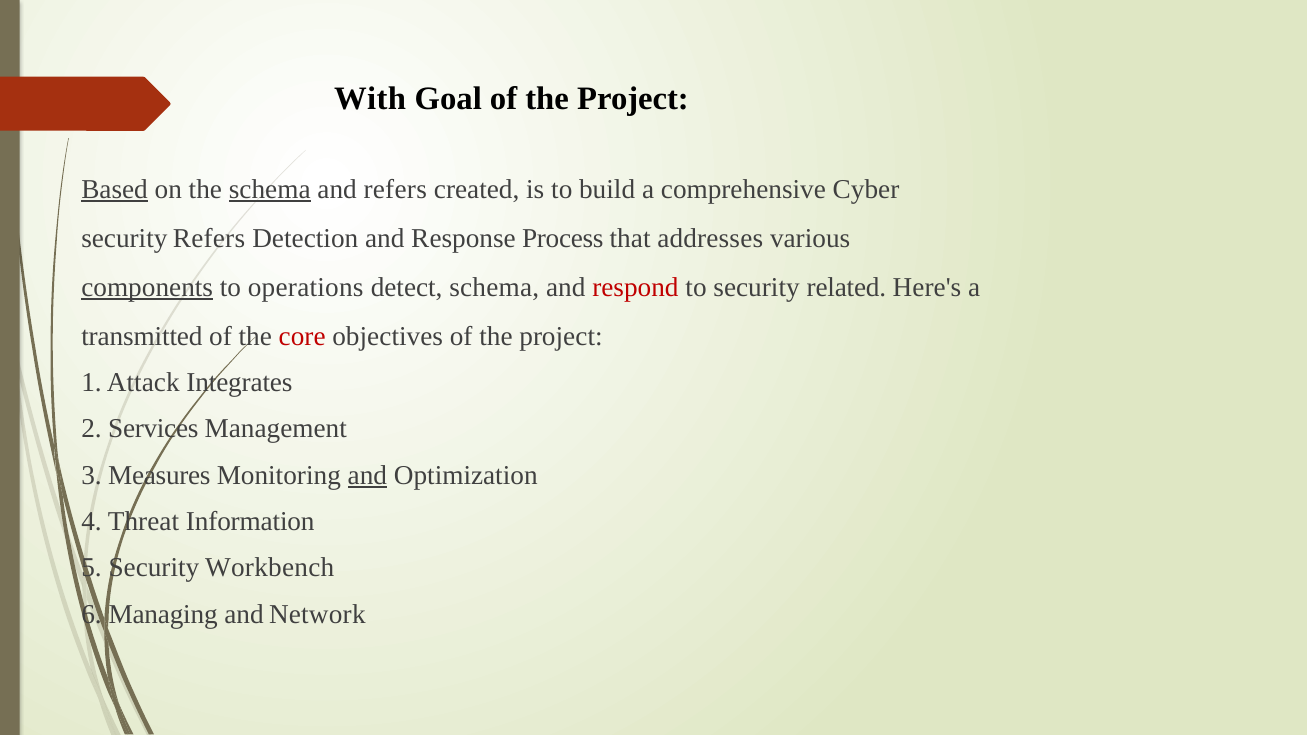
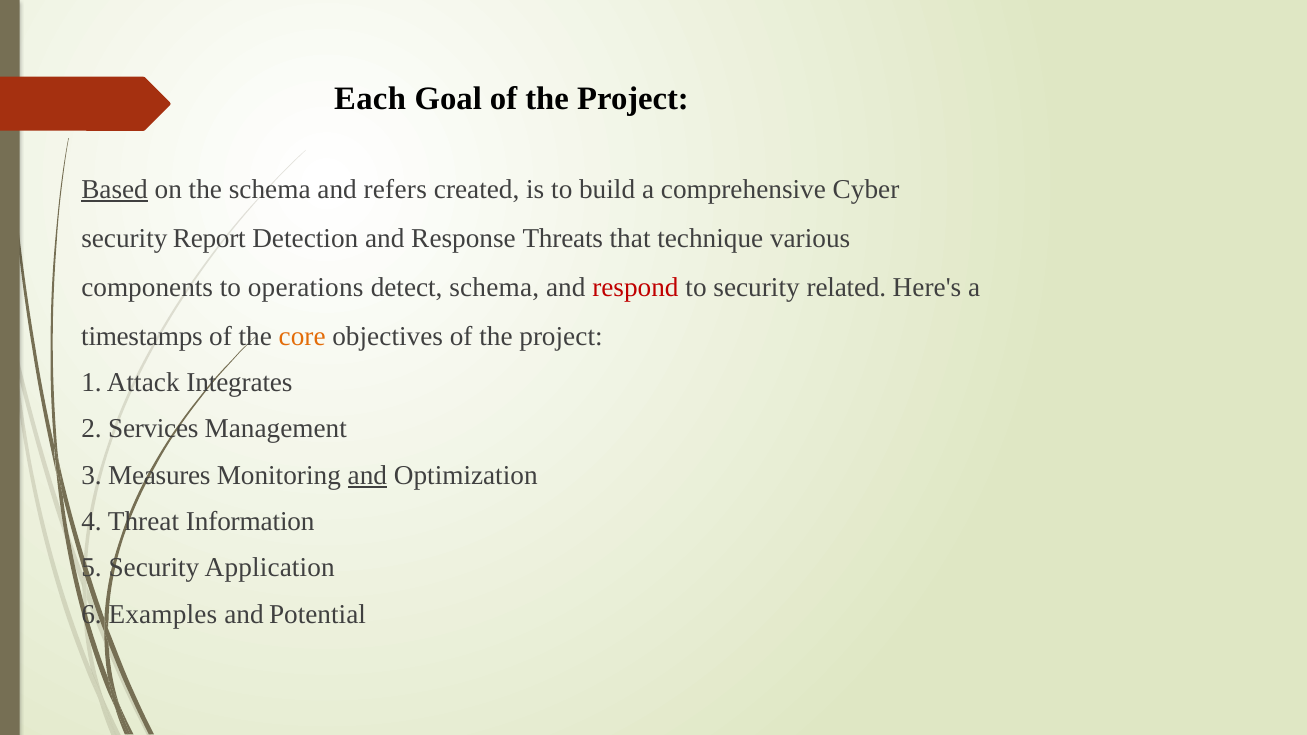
With: With -> Each
schema at (270, 189) underline: present -> none
security Refers: Refers -> Report
Process: Process -> Threats
addresses: addresses -> technique
components underline: present -> none
transmitted: transmitted -> timestamps
core colour: red -> orange
Workbench: Workbench -> Application
Managing: Managing -> Examples
Network: Network -> Potential
